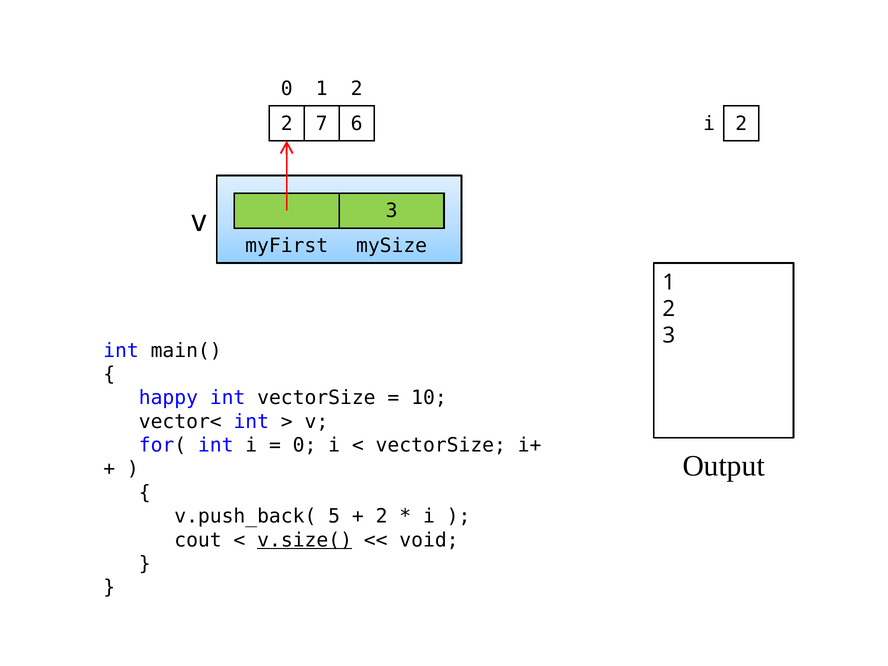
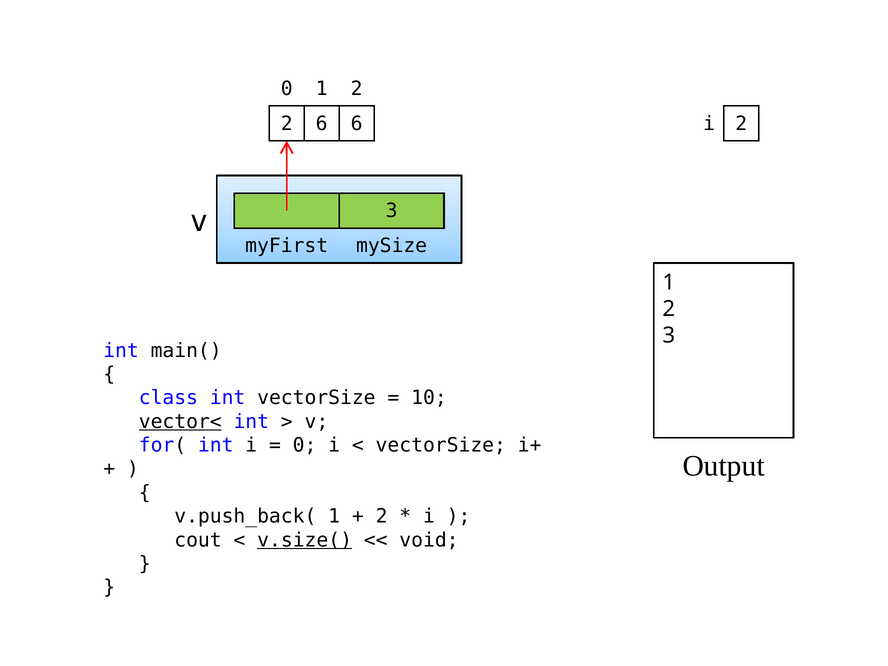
2 7: 7 -> 6
happy: happy -> class
vector< underline: none -> present
v.push_back( 5: 5 -> 1
